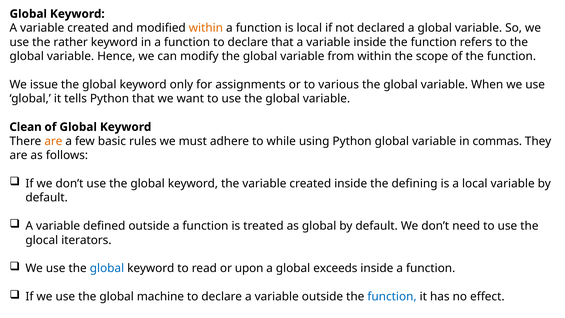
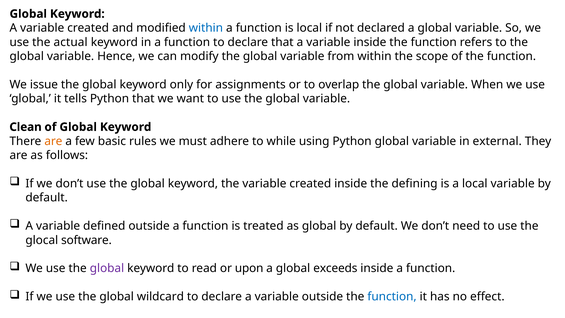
within at (206, 28) colour: orange -> blue
rather: rather -> actual
various: various -> overlap
commas: commas -> external
iterators: iterators -> software
global at (107, 268) colour: blue -> purple
machine: machine -> wildcard
